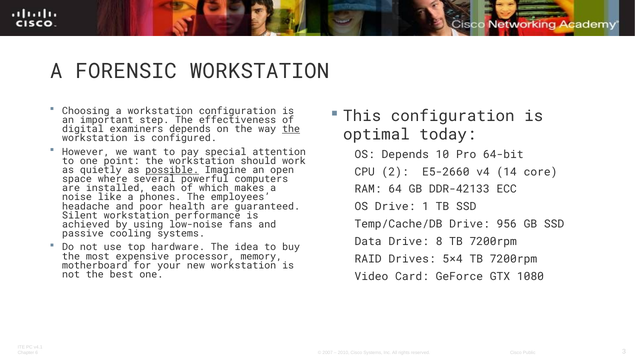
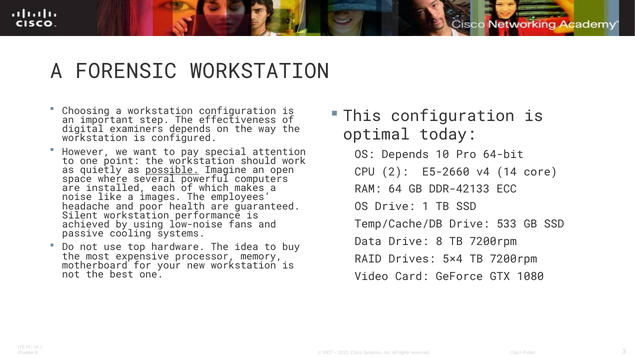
the at (291, 129) underline: present -> none
phones: phones -> images
956: 956 -> 533
